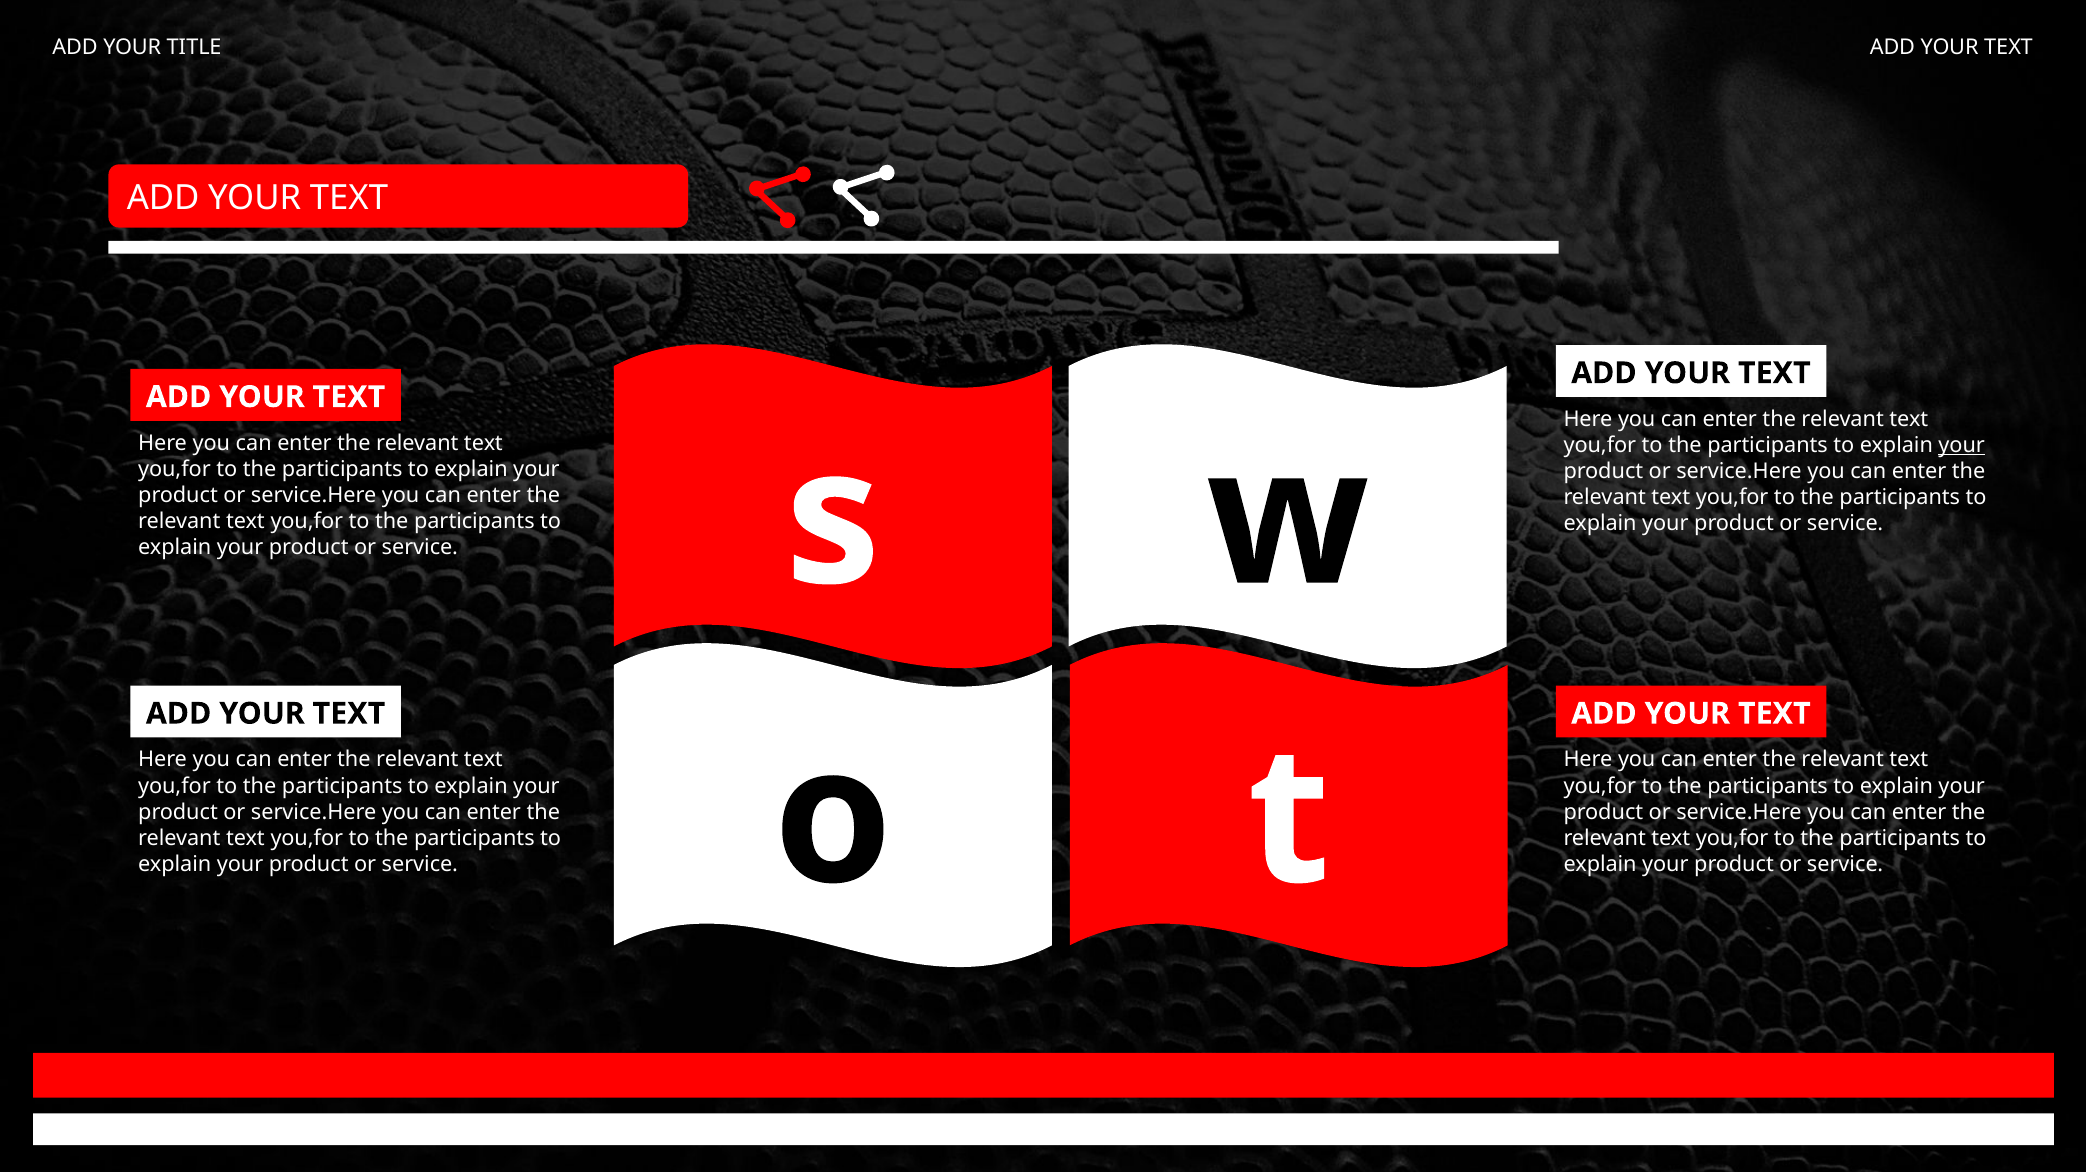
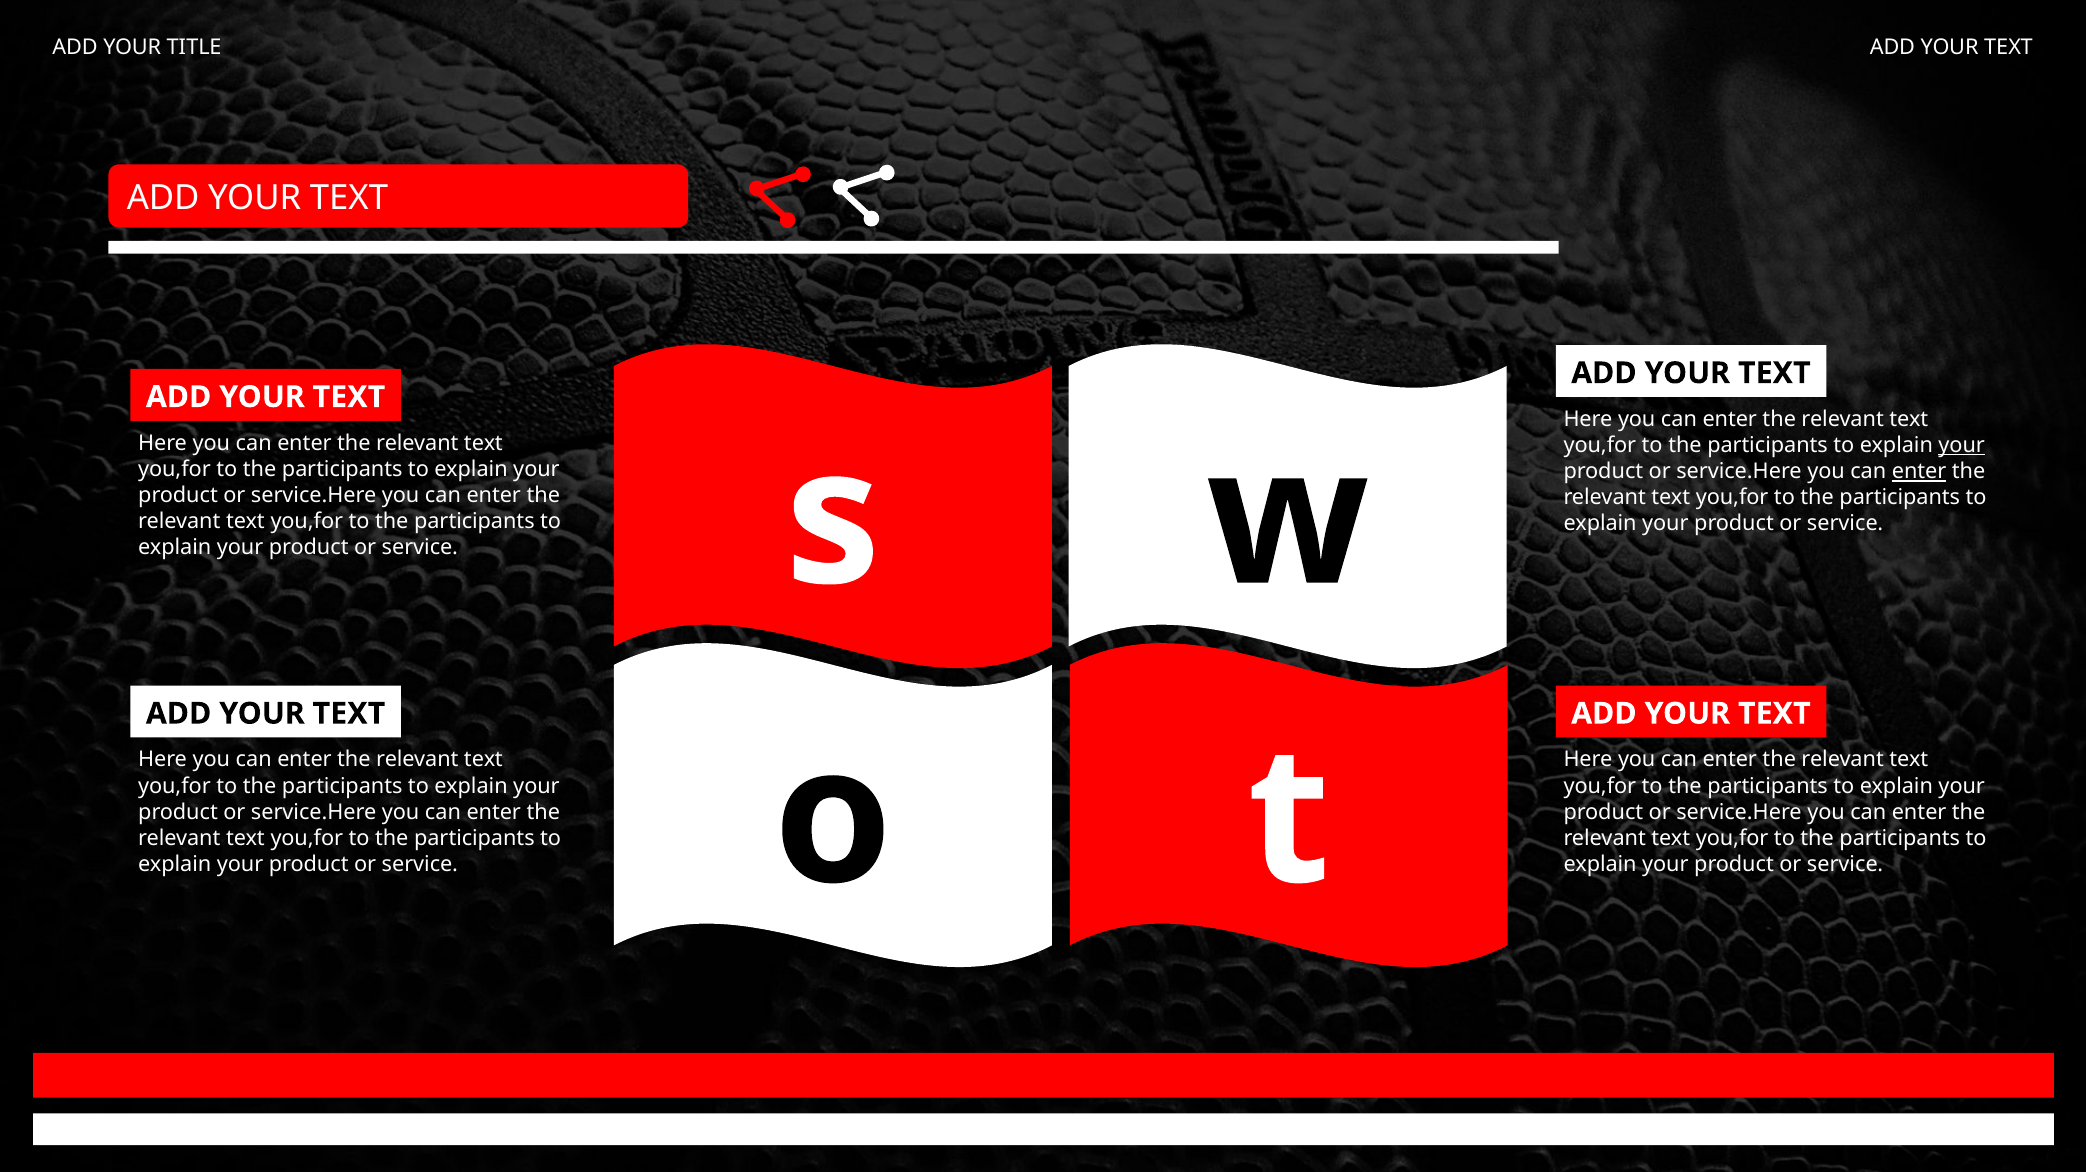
enter at (1919, 471) underline: none -> present
